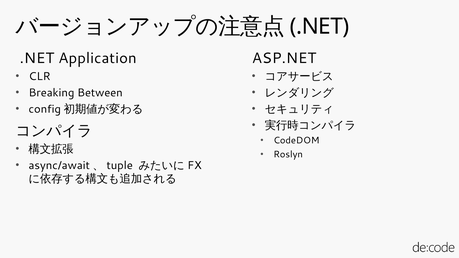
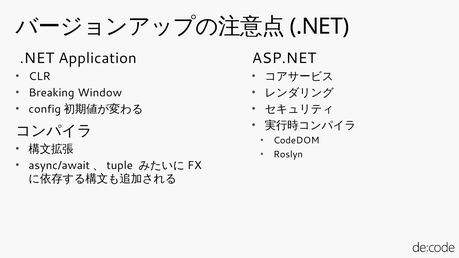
Between: Between -> Window
